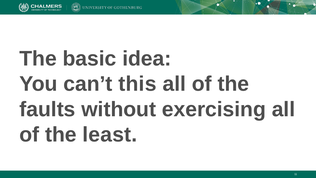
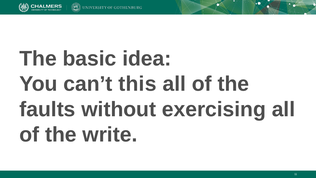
least: least -> write
